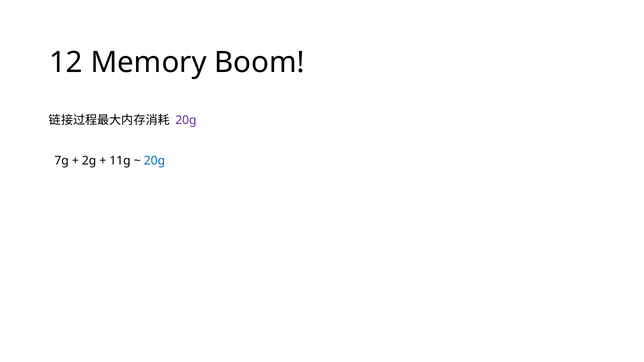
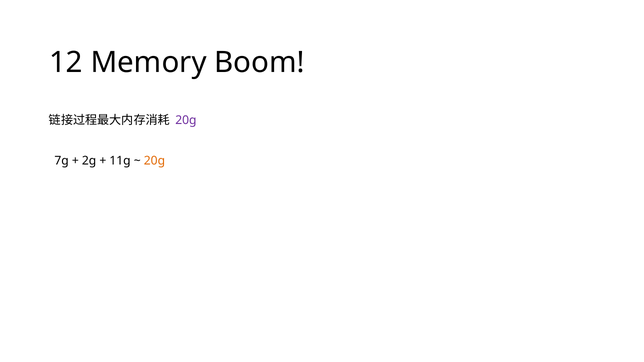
20g at (154, 161) colour: blue -> orange
